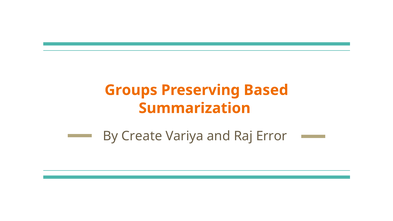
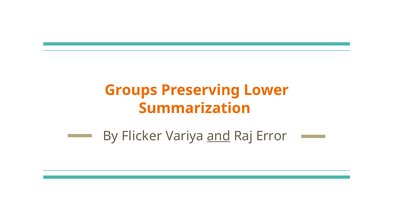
Based: Based -> Lower
Create: Create -> Flicker
and underline: none -> present
